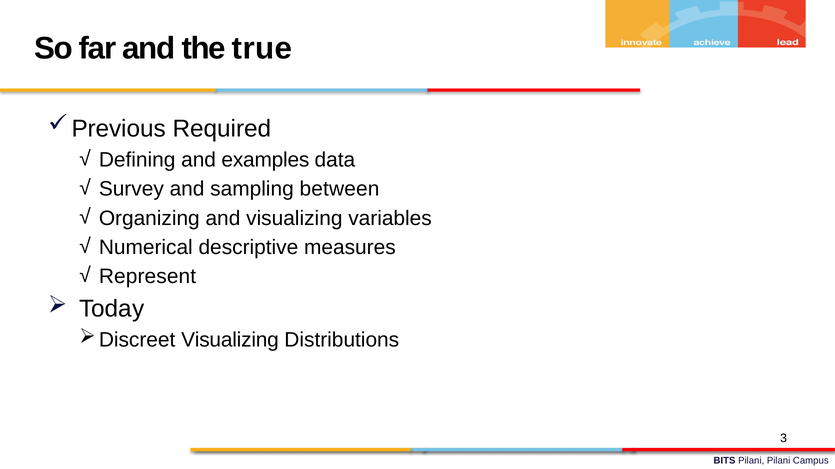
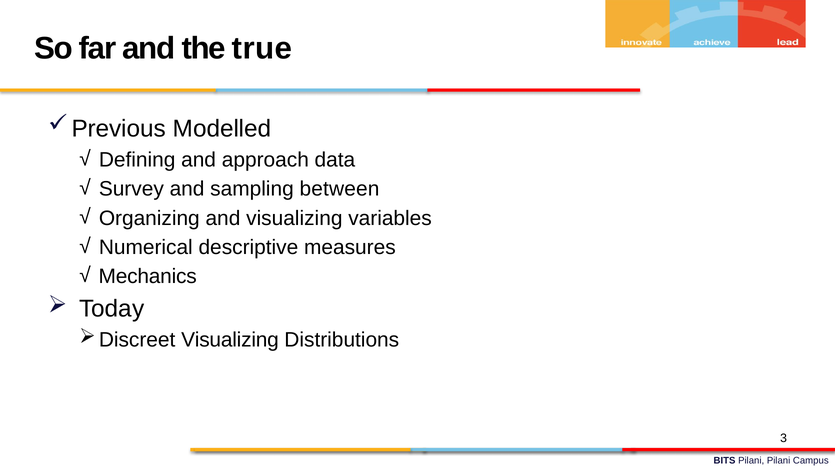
Required: Required -> Modelled
examples: examples -> approach
Represent: Represent -> Mechanics
